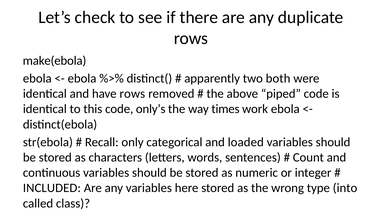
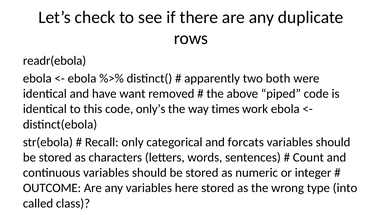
make(ebola: make(ebola -> readr(ebola
have rows: rows -> want
loaded: loaded -> forcats
INCLUDED: INCLUDED -> OUTCOME
